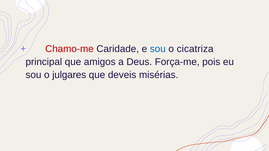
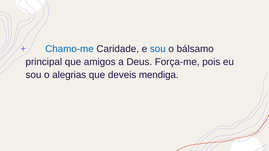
Chamo-me colour: red -> blue
cicatriza: cicatriza -> bálsamo
julgares: julgares -> alegrias
misérias: misérias -> mendiga
